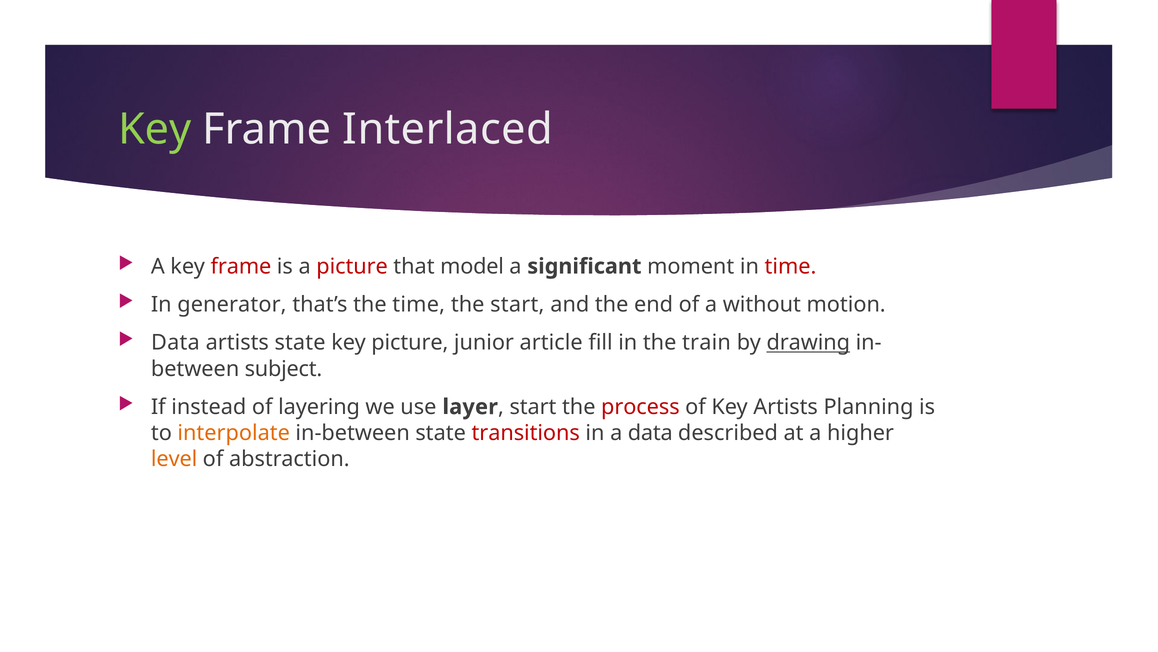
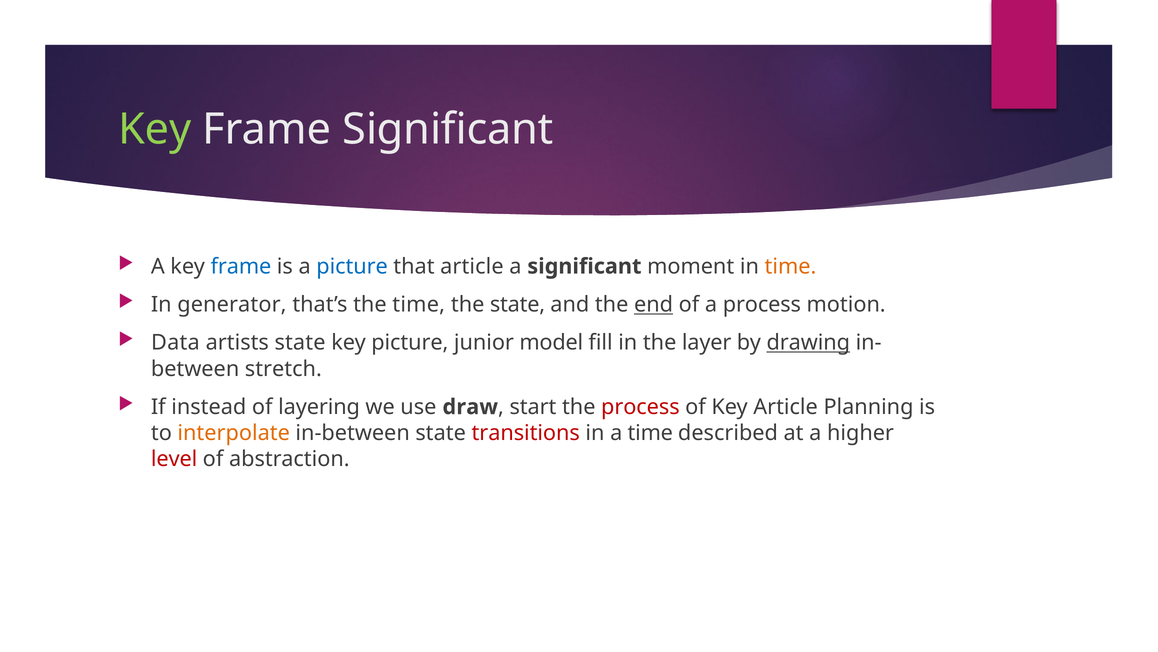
Frame Interlaced: Interlaced -> Significant
frame at (241, 266) colour: red -> blue
picture at (352, 266) colour: red -> blue
that model: model -> article
time at (790, 266) colour: red -> orange
the start: start -> state
end underline: none -> present
a without: without -> process
article: article -> model
train: train -> layer
subject: subject -> stretch
layer: layer -> draw
Key Artists: Artists -> Article
a data: data -> time
level colour: orange -> red
